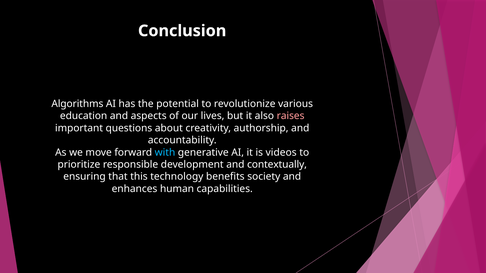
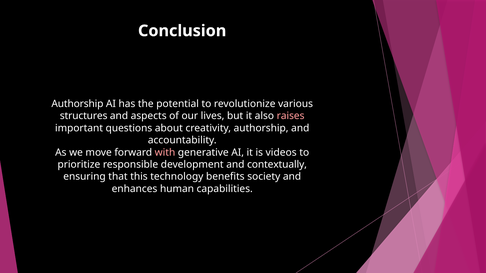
Algorithms at (77, 104): Algorithms -> Authorship
education: education -> structures
with colour: light blue -> pink
